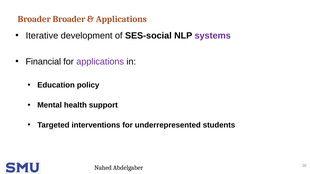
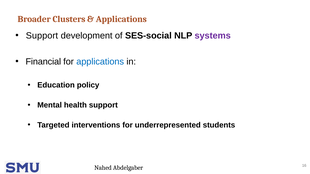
Broader Broader: Broader -> Clusters
Iterative at (42, 36): Iterative -> Support
applications at (100, 62) colour: purple -> blue
